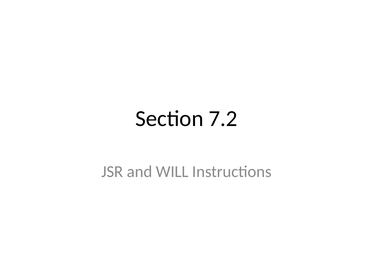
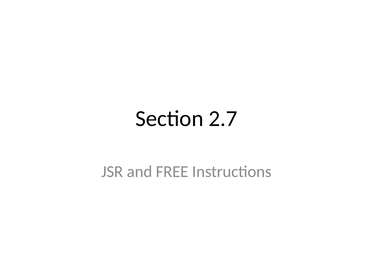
7.2: 7.2 -> 2.7
WILL: WILL -> FREE
